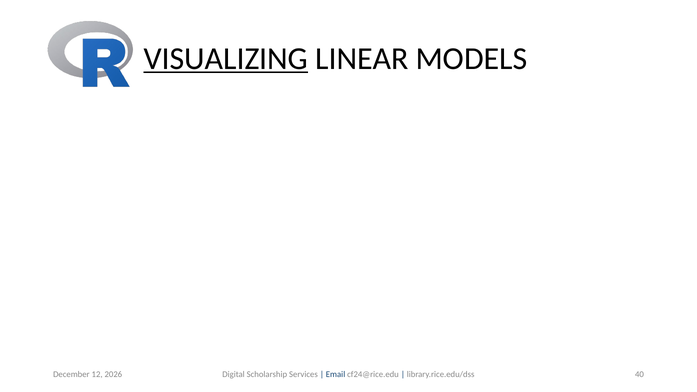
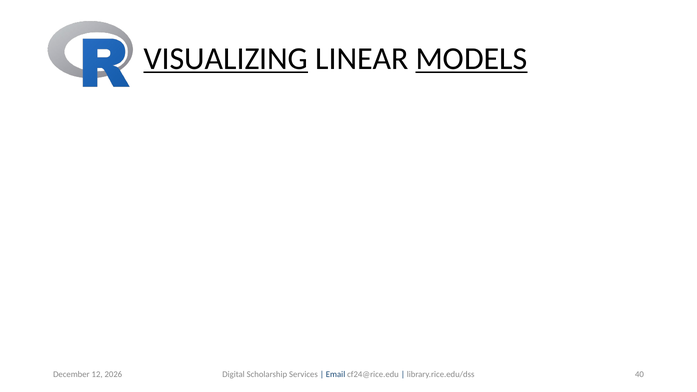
MODELS underline: none -> present
